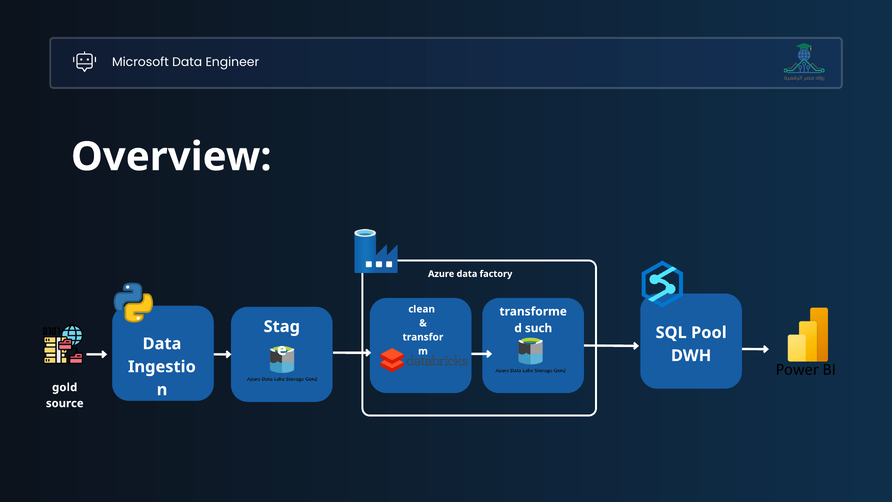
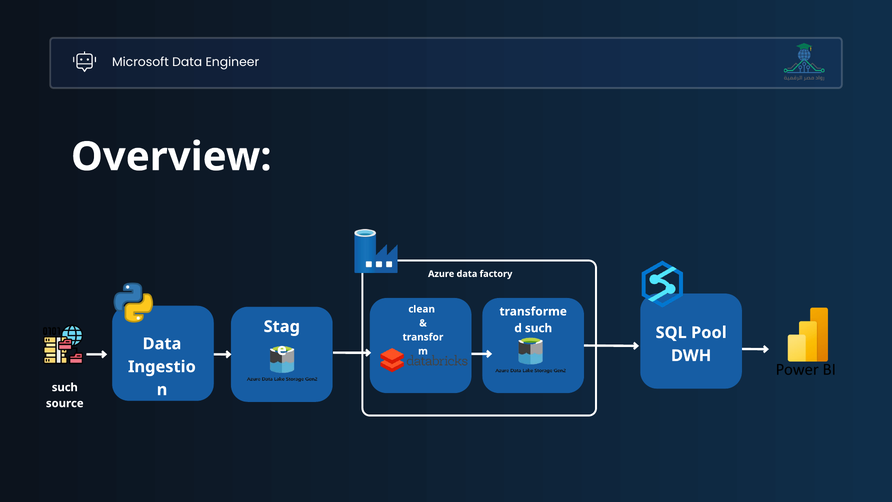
gold at (65, 387): gold -> such
